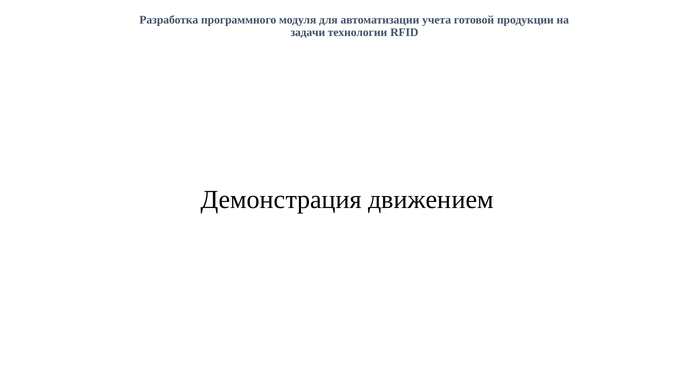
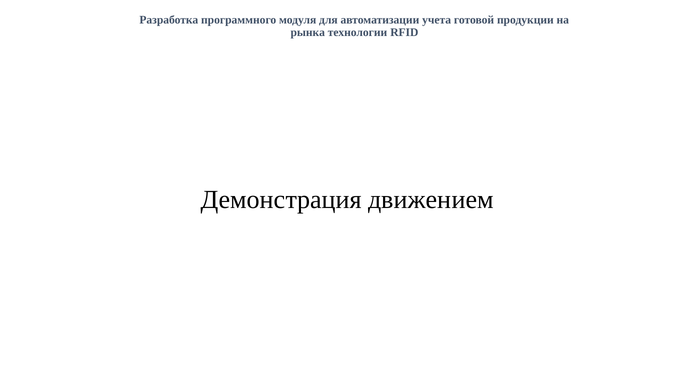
задачи: задачи -> рынка
